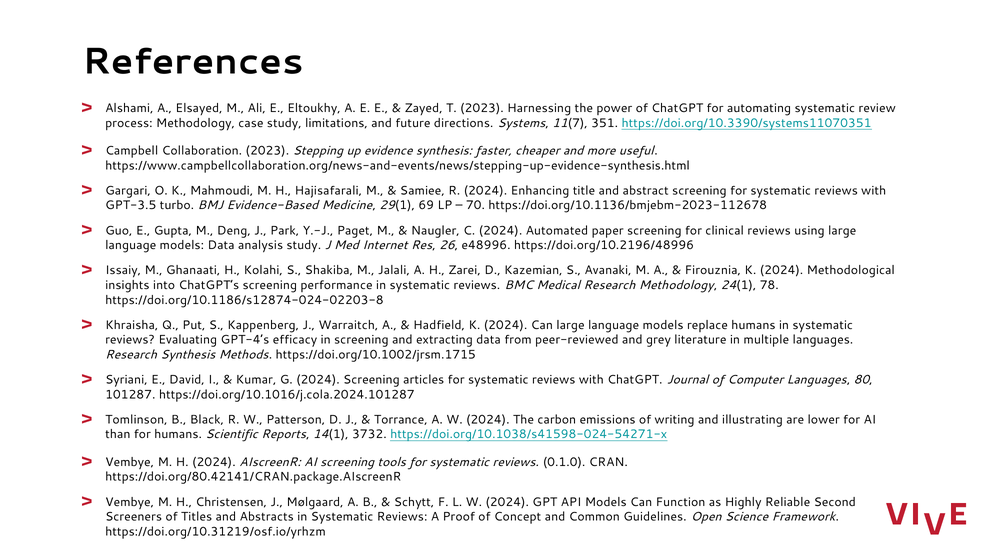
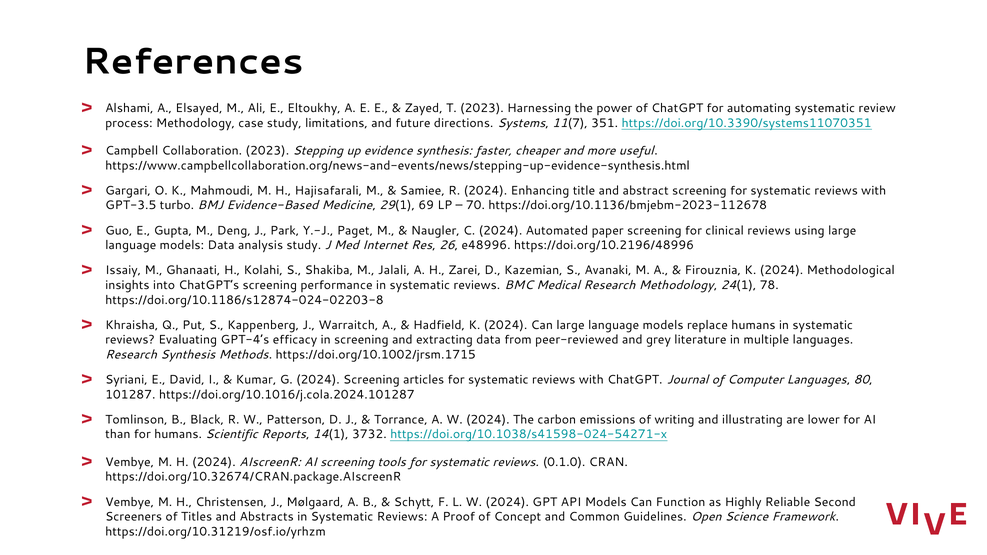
https://doi.org/80.42141/CRAN.package.AIscreenR: https://doi.org/80.42141/CRAN.package.AIscreenR -> https://doi.org/10.32674/CRAN.package.AIscreenR
